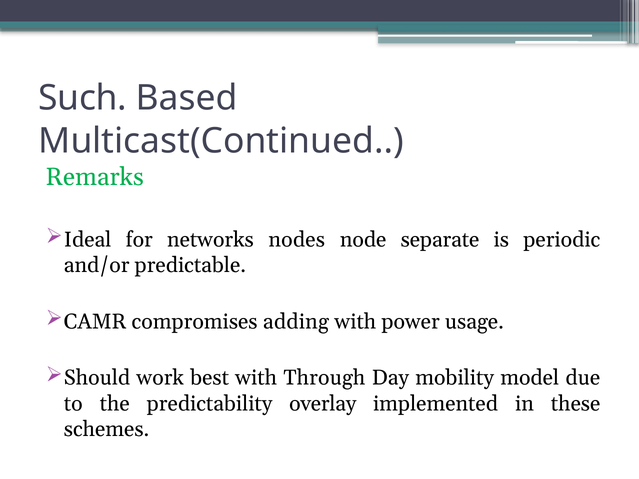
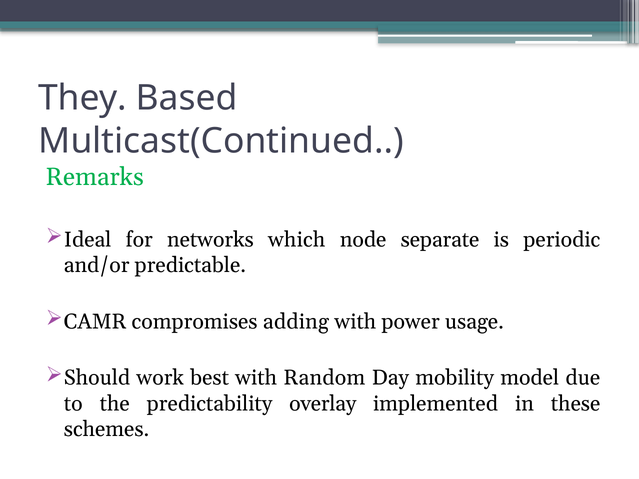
Such: Such -> They
nodes: nodes -> which
Through: Through -> Random
